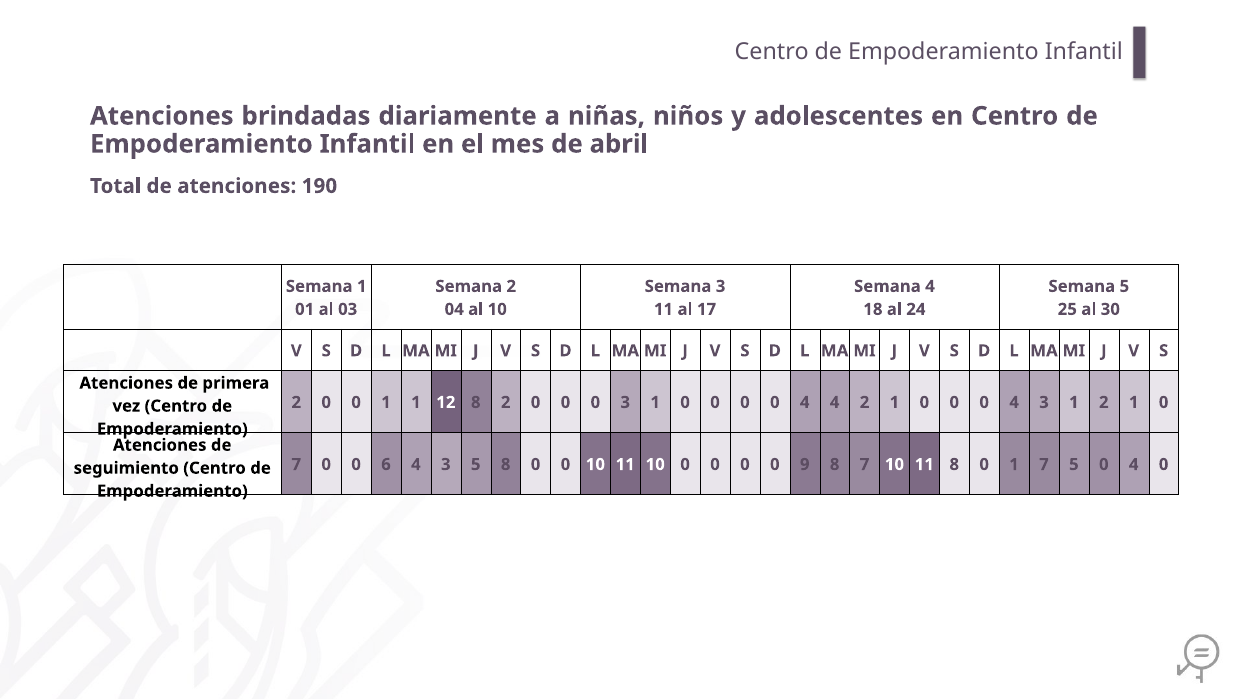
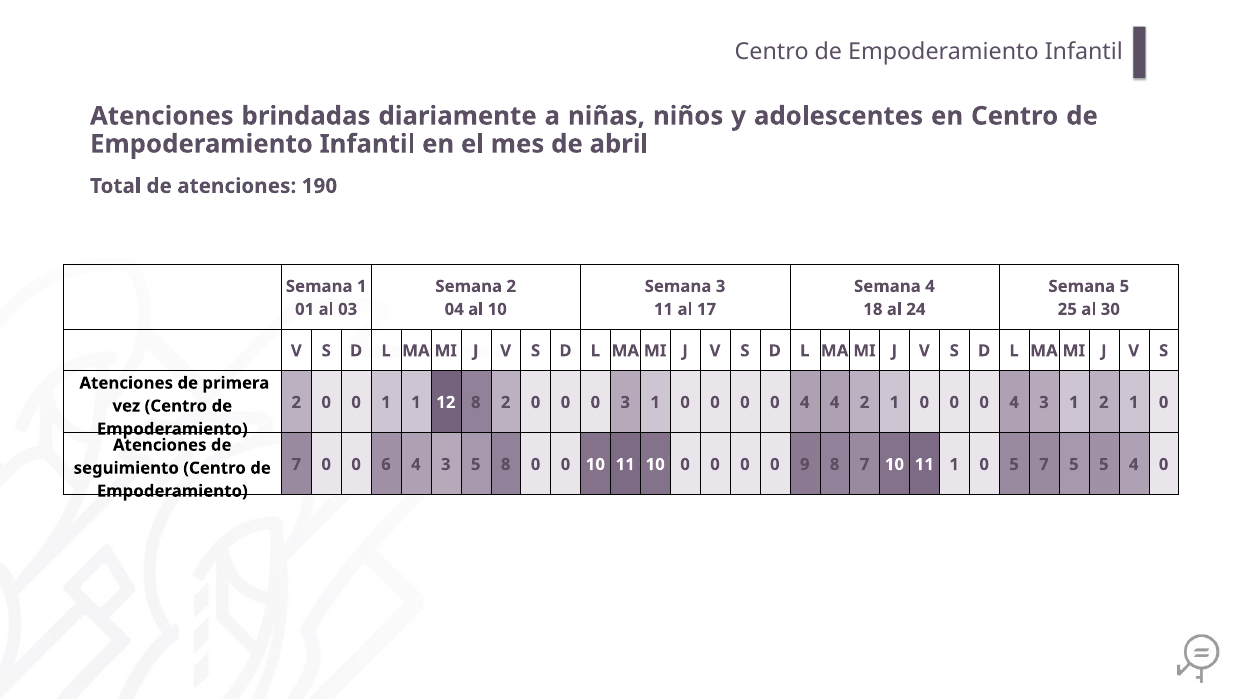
11 8: 8 -> 1
1 at (1014, 464): 1 -> 5
5 0: 0 -> 5
